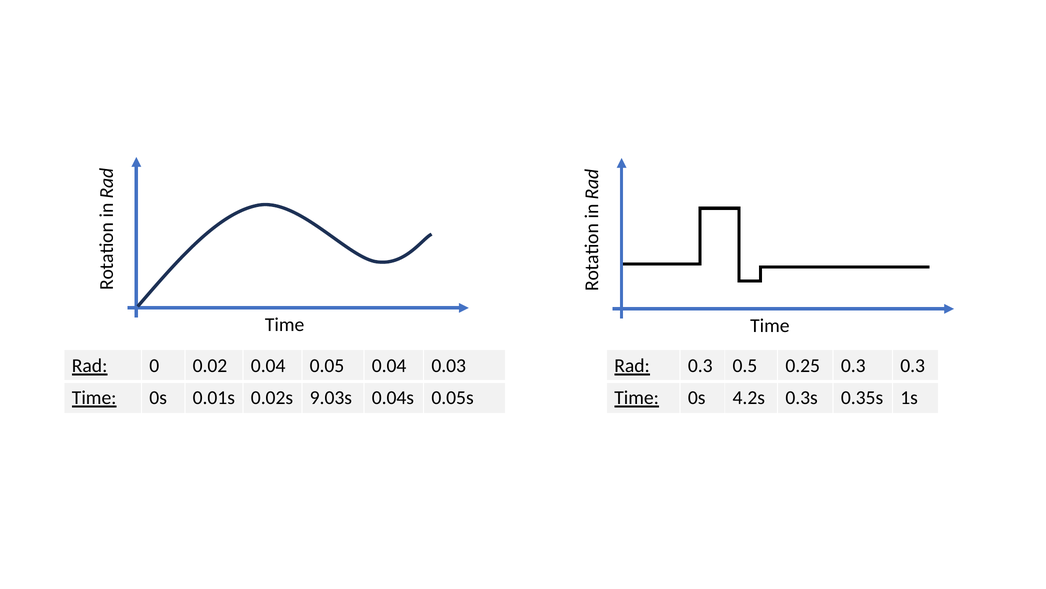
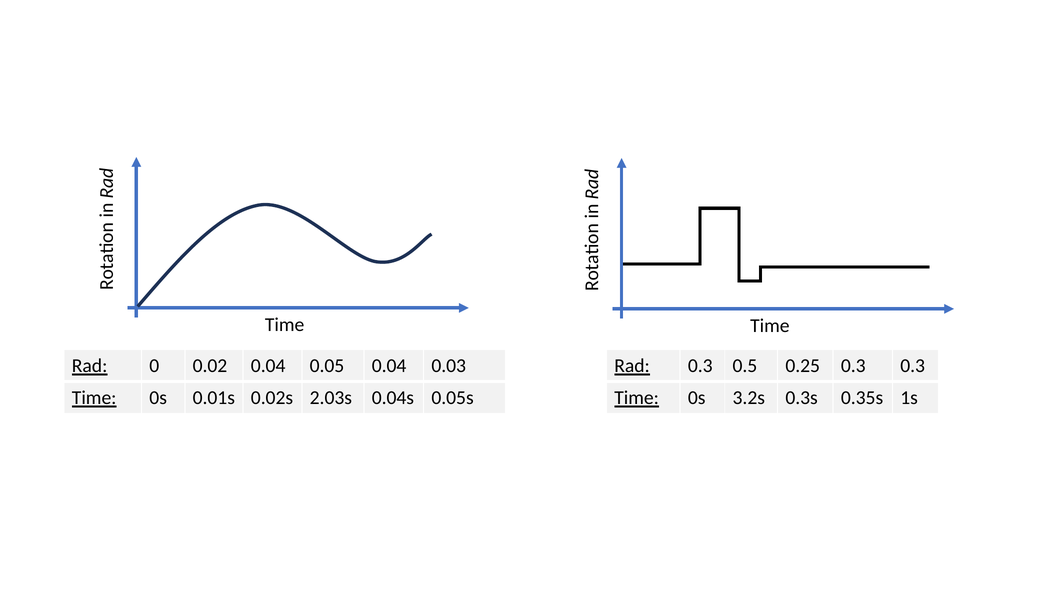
9.03s: 9.03s -> 2.03s
4.2s: 4.2s -> 3.2s
